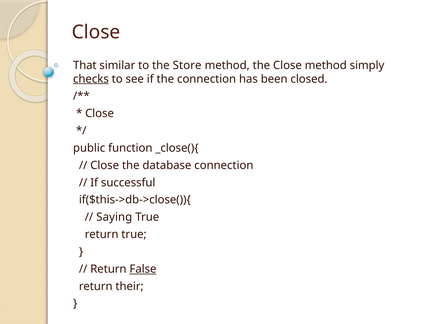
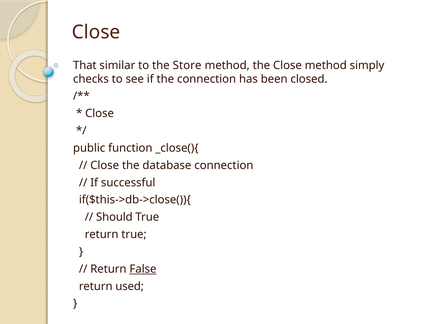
checks underline: present -> none
Saying: Saying -> Should
their: their -> used
